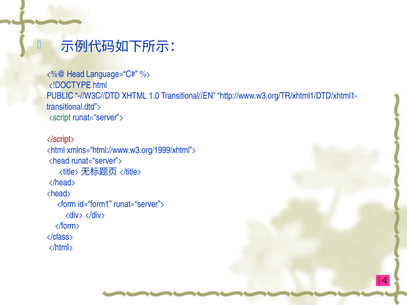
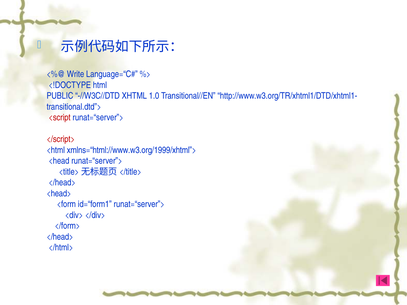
Head: Head -> Write
<script colour: green -> red
</class> at (60, 237): </class> -> </head>
